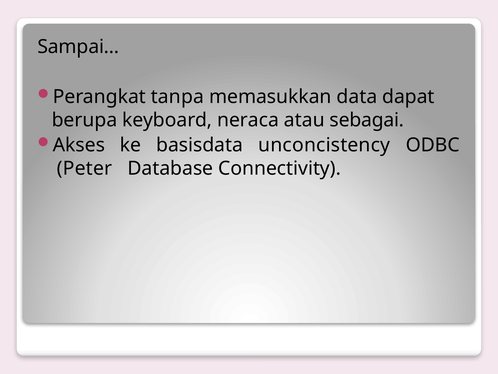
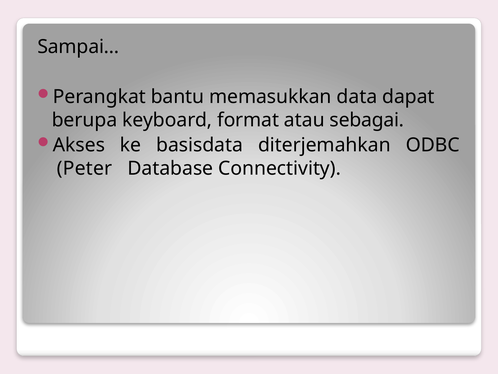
tanpa: tanpa -> bantu
neraca: neraca -> format
unconcistency: unconcistency -> diterjemahkan
